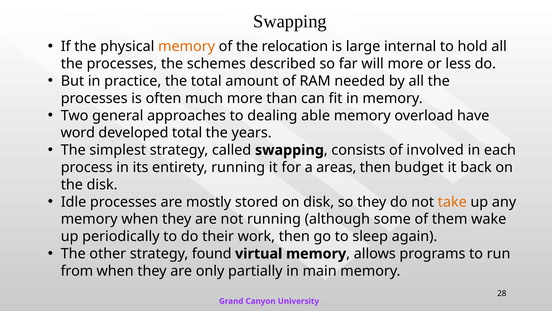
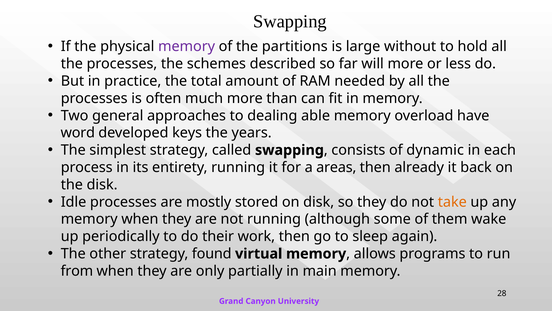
memory at (187, 46) colour: orange -> purple
relocation: relocation -> partitions
internal: internal -> without
developed total: total -> keys
involved: involved -> dynamic
budget: budget -> already
